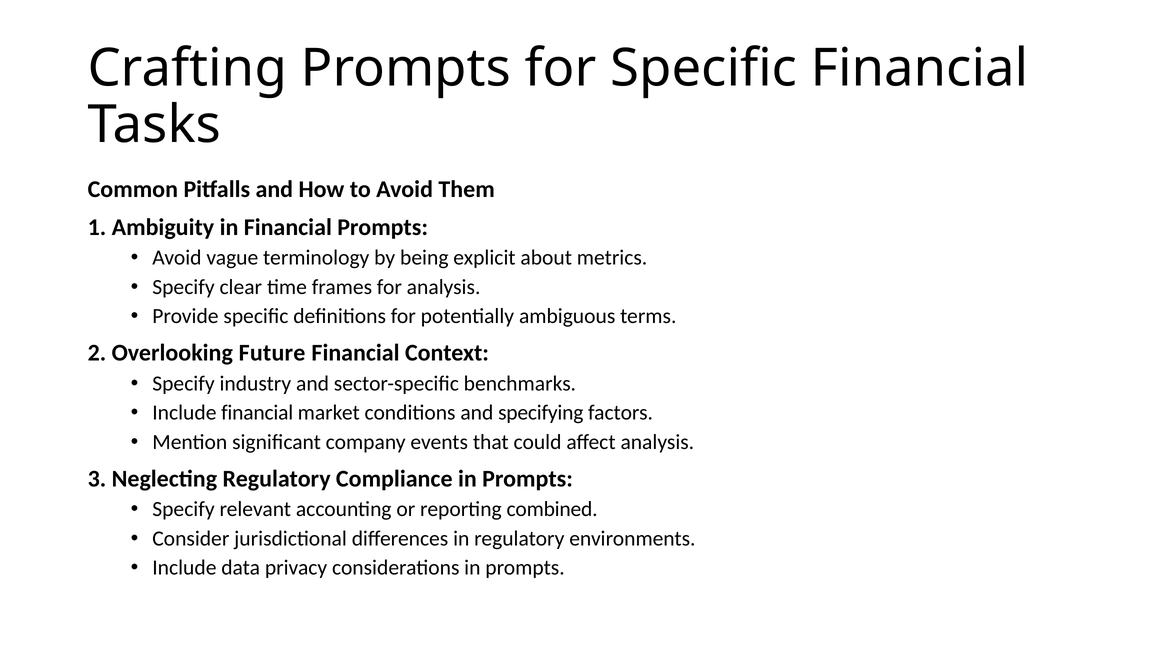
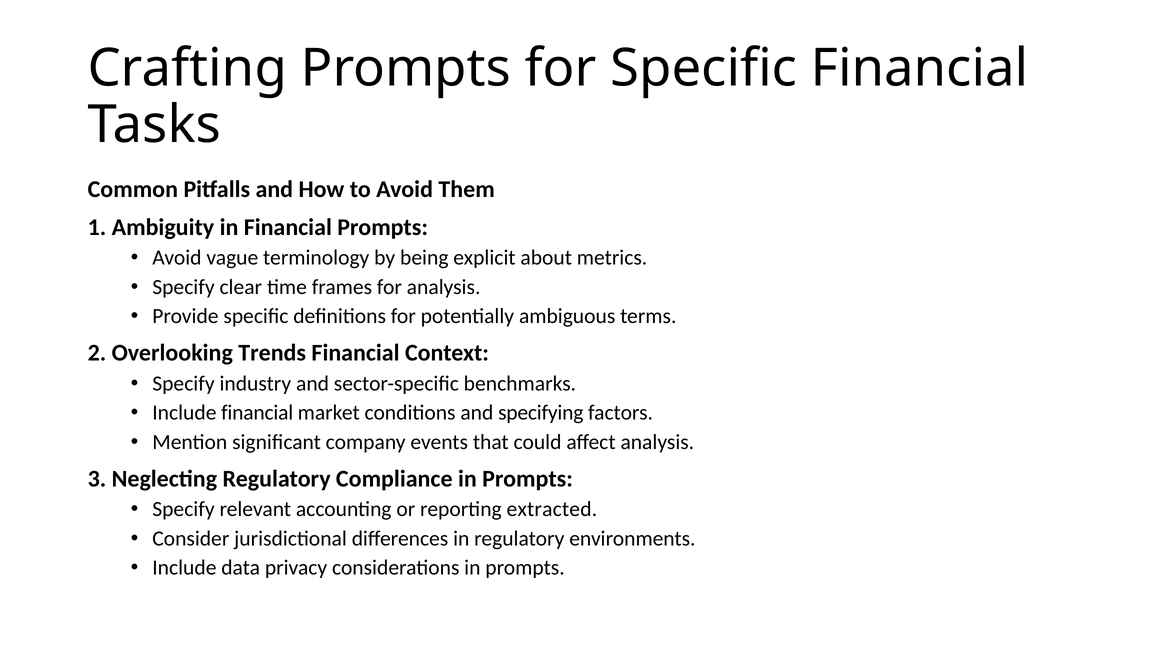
Future: Future -> Trends
combined: combined -> extracted
